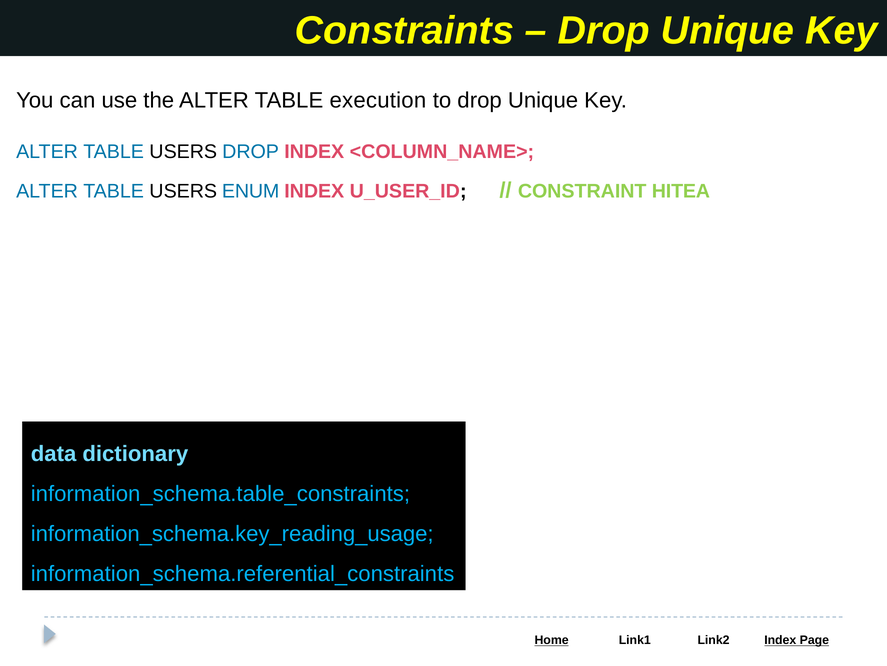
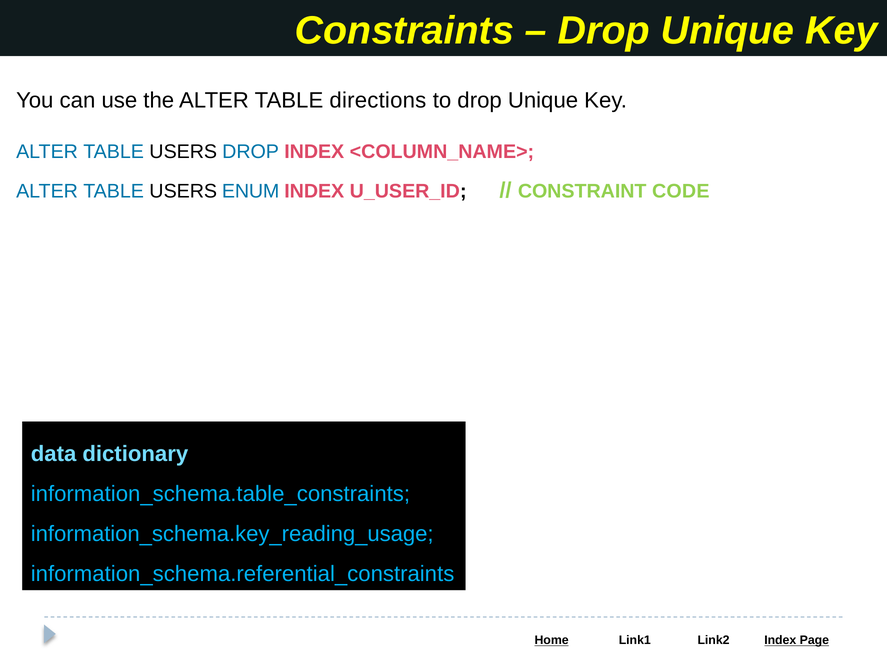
execution: execution -> directions
HITEA: HITEA -> CODE
